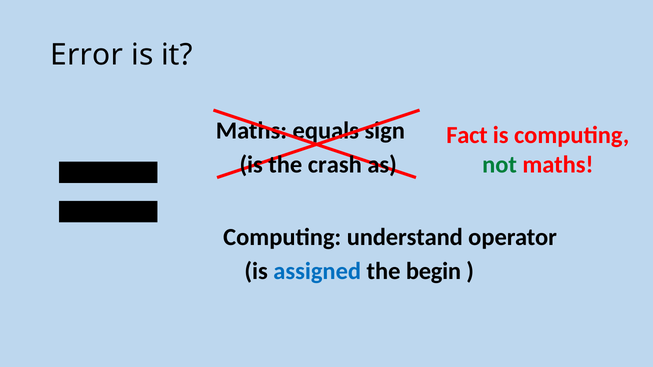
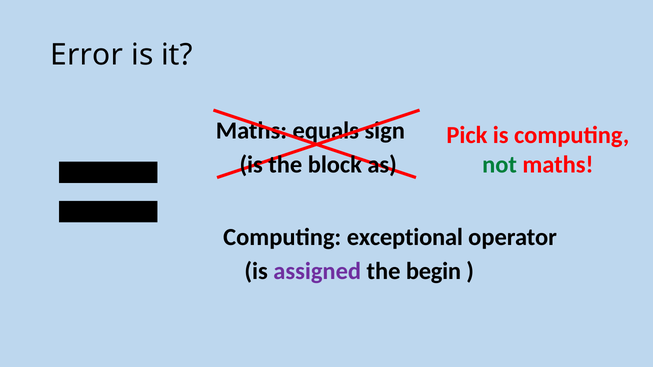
Fact: Fact -> Pick
crash: crash -> block
understand: understand -> exceptional
assigned colour: blue -> purple
